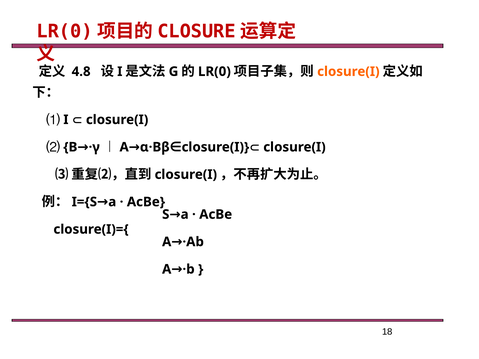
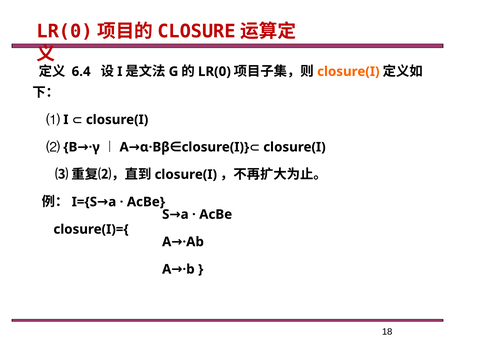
4.8: 4.8 -> 6.4
